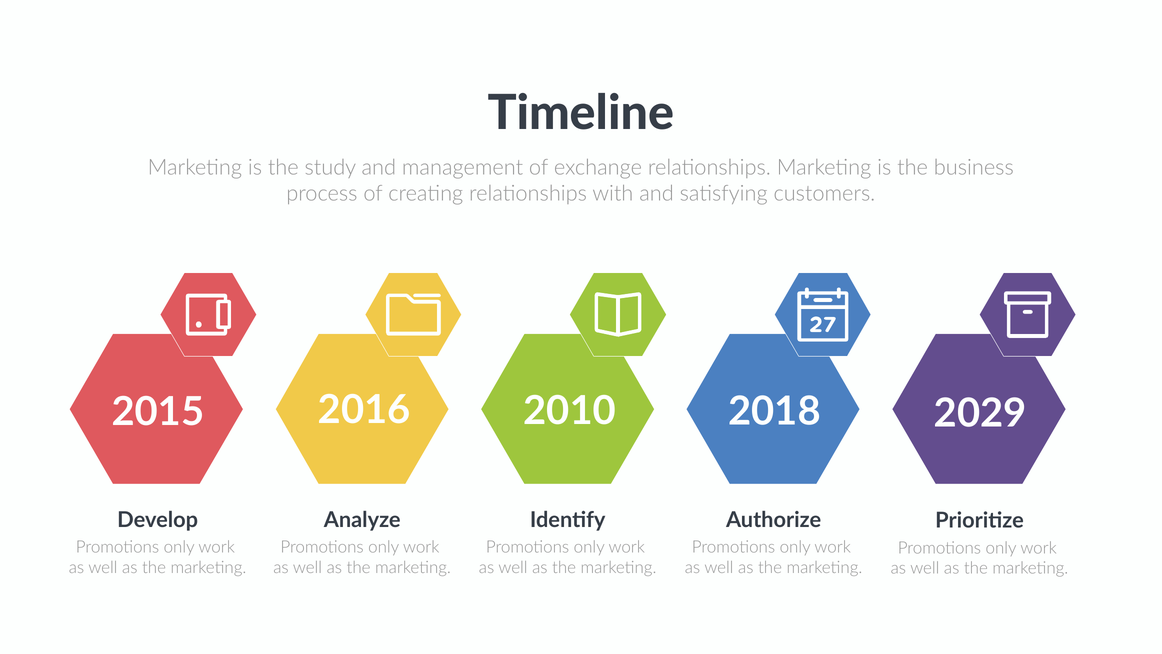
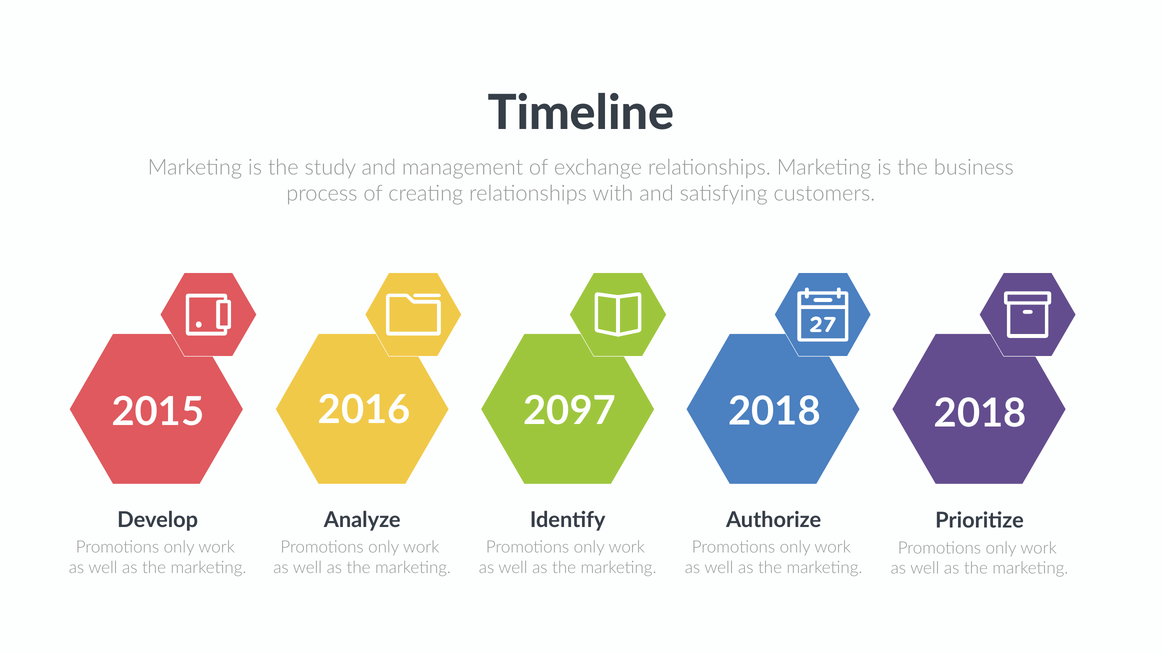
2010: 2010 -> 2097
2018 2029: 2029 -> 2018
